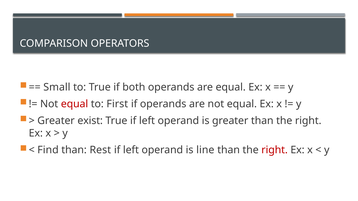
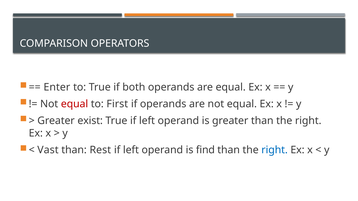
Small: Small -> Enter
Find: Find -> Vast
line: line -> find
right at (275, 150) colour: red -> blue
